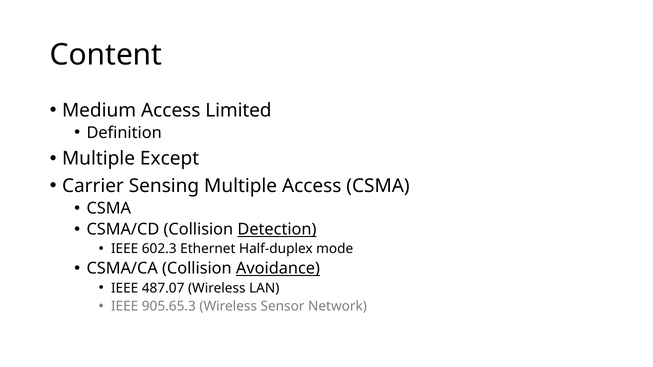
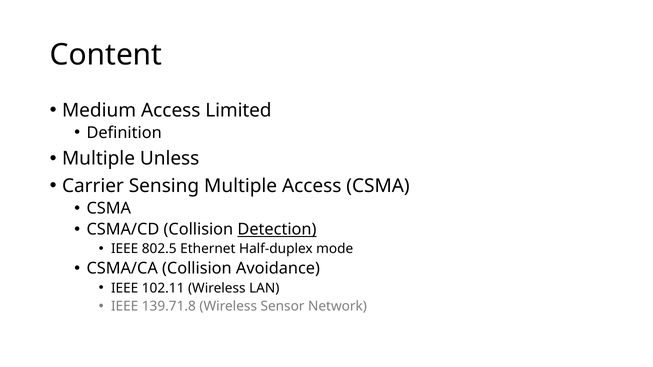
Except: Except -> Unless
602.3: 602.3 -> 802.5
Avoidance underline: present -> none
487.07: 487.07 -> 102.11
905.65.3: 905.65.3 -> 139.71.8
